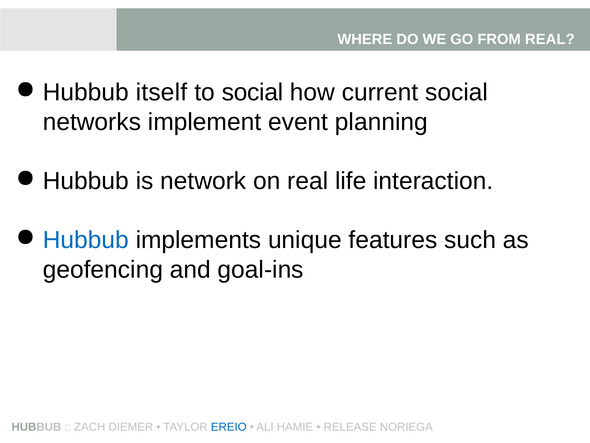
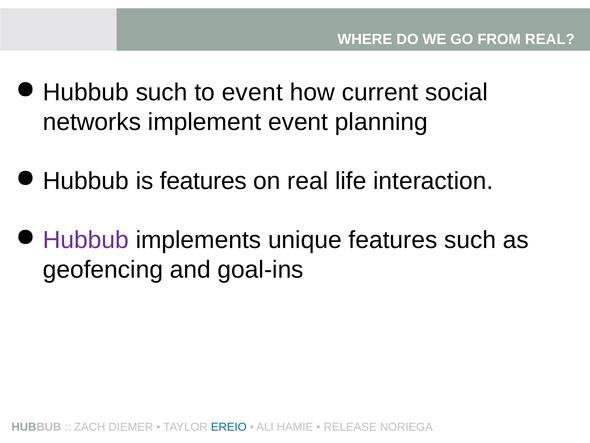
Hubbub itself: itself -> such
to social: social -> event
is network: network -> features
Hubbub at (86, 240) colour: blue -> purple
